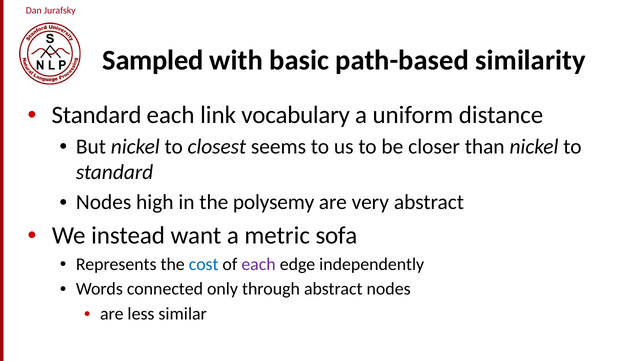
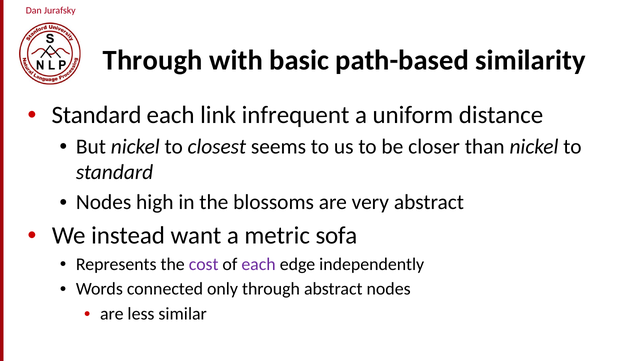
Sampled at (153, 61): Sampled -> Through
vocabulary: vocabulary -> infrequent
polysemy: polysemy -> blossoms
cost colour: blue -> purple
